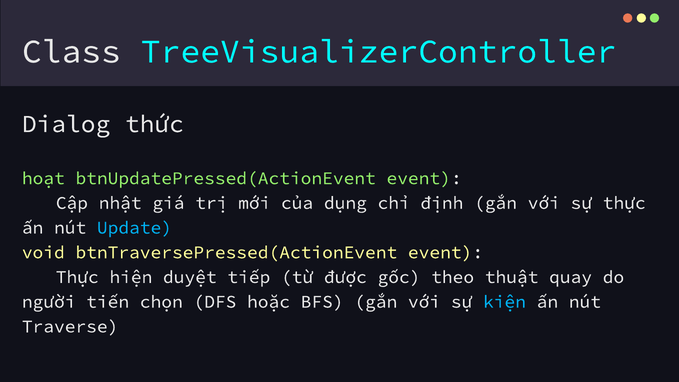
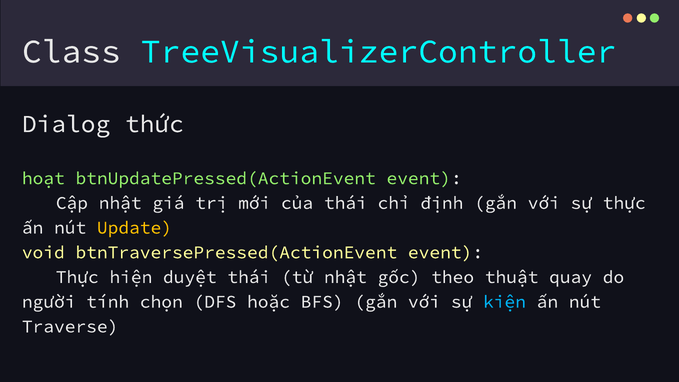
của dụng: dụng -> thái
Update colour: light blue -> yellow
duyệt tiếp: tiếp -> thái
từ được: được -> nhật
tiến: tiến -> tính
